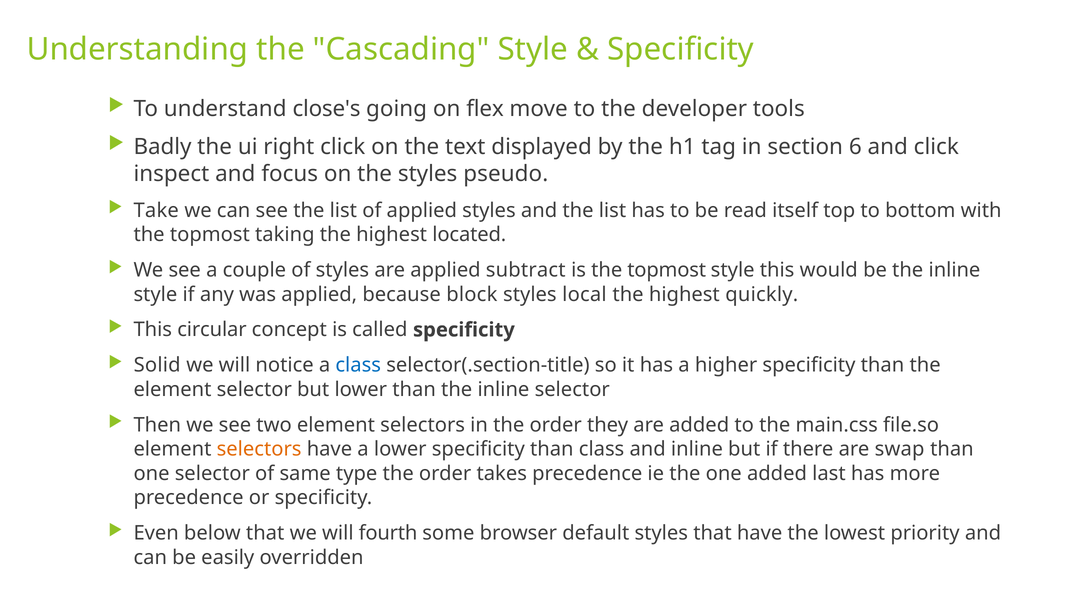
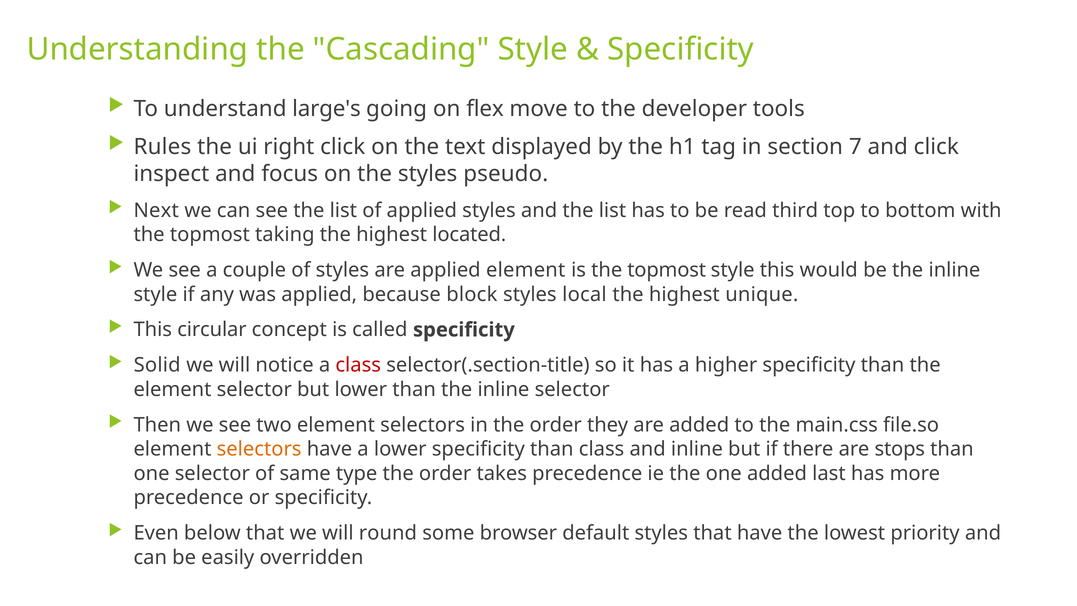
close's: close's -> large's
Badly: Badly -> Rules
6: 6 -> 7
Take: Take -> Next
itself: itself -> third
applied subtract: subtract -> element
quickly: quickly -> unique
class at (358, 365) colour: blue -> red
swap: swap -> stops
fourth: fourth -> round
